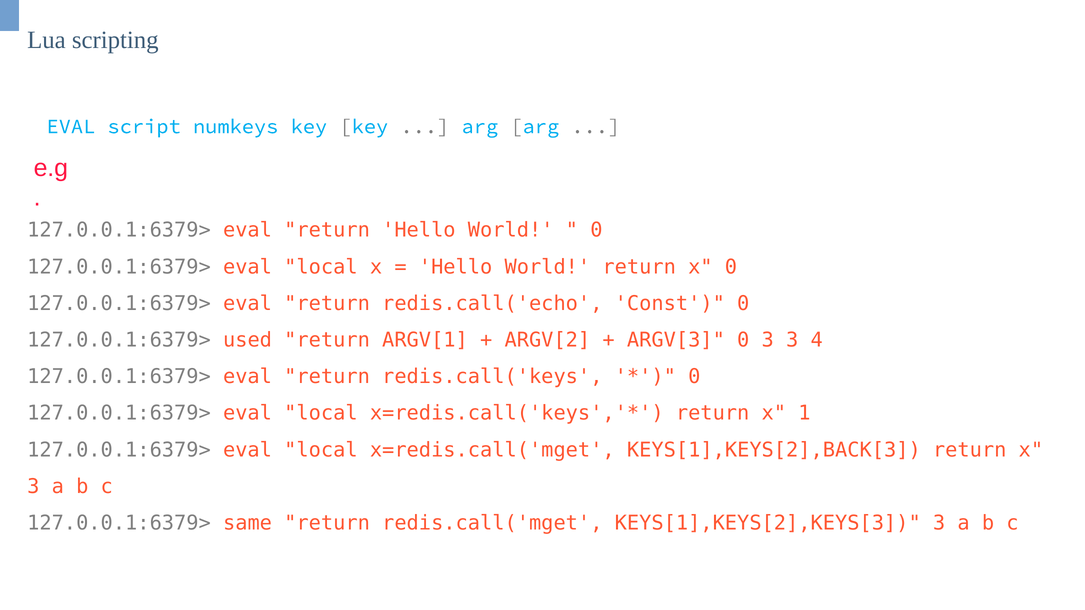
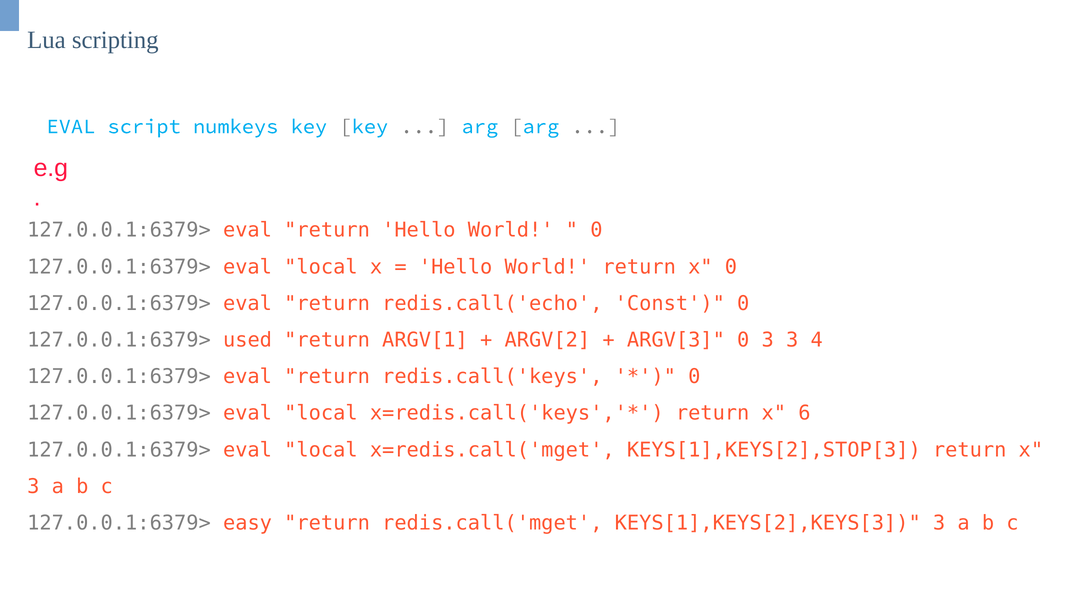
1: 1 -> 6
KEYS[1],KEYS[2],BACK[3: KEYS[1],KEYS[2],BACK[3 -> KEYS[1],KEYS[2],STOP[3
same: same -> easy
